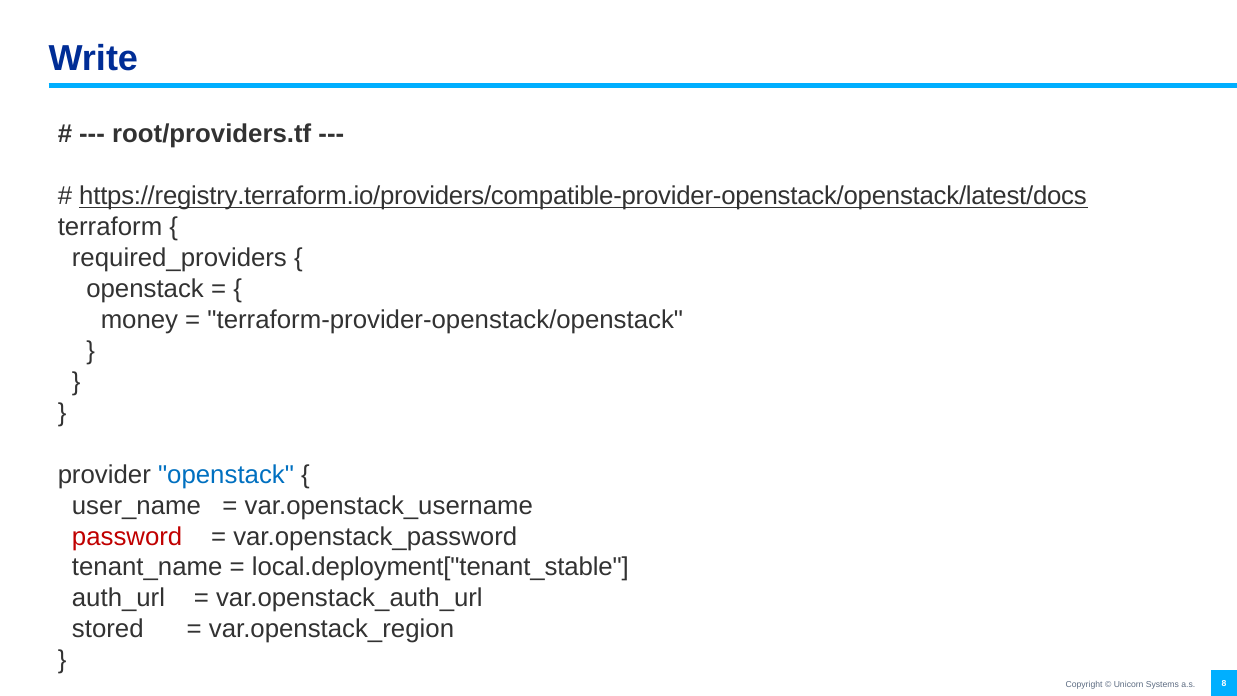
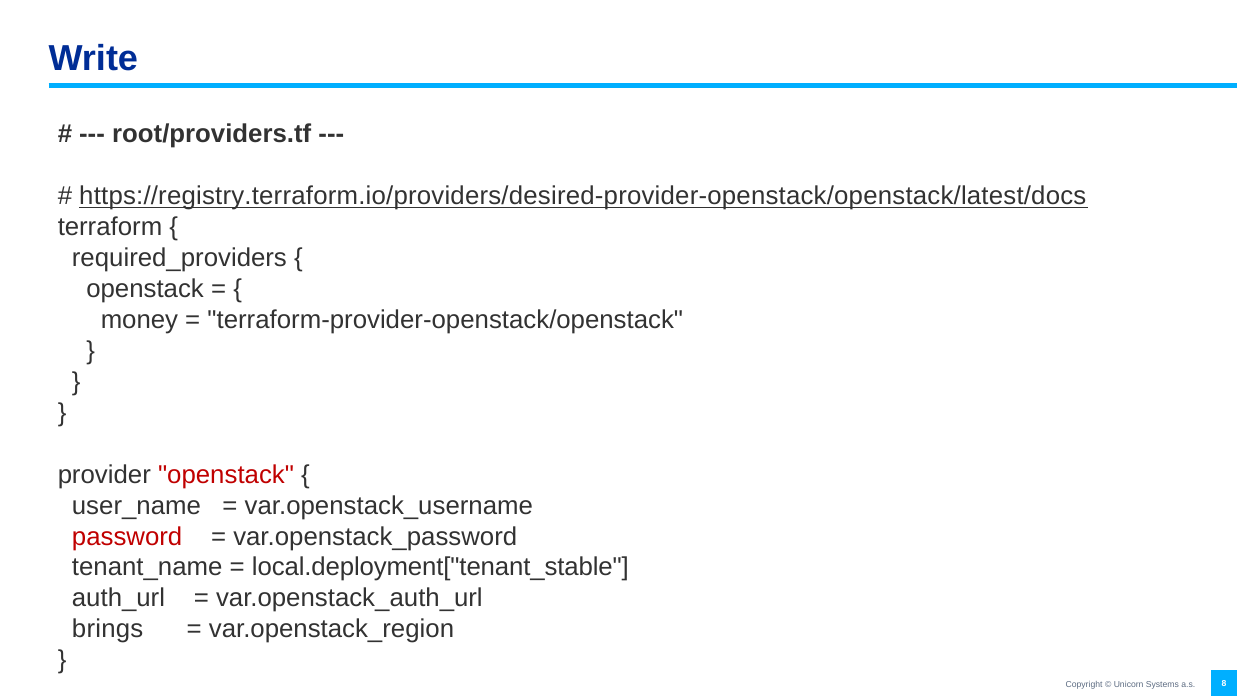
https://registry.terraform.io/providers/compatible-provider-openstack/openstack/latest/docs: https://registry.terraform.io/providers/compatible-provider-openstack/openstack/latest/docs -> https://registry.terraform.io/providers/desired-provider-openstack/openstack/latest/docs
openstack at (226, 475) colour: blue -> red
stored: stored -> brings
